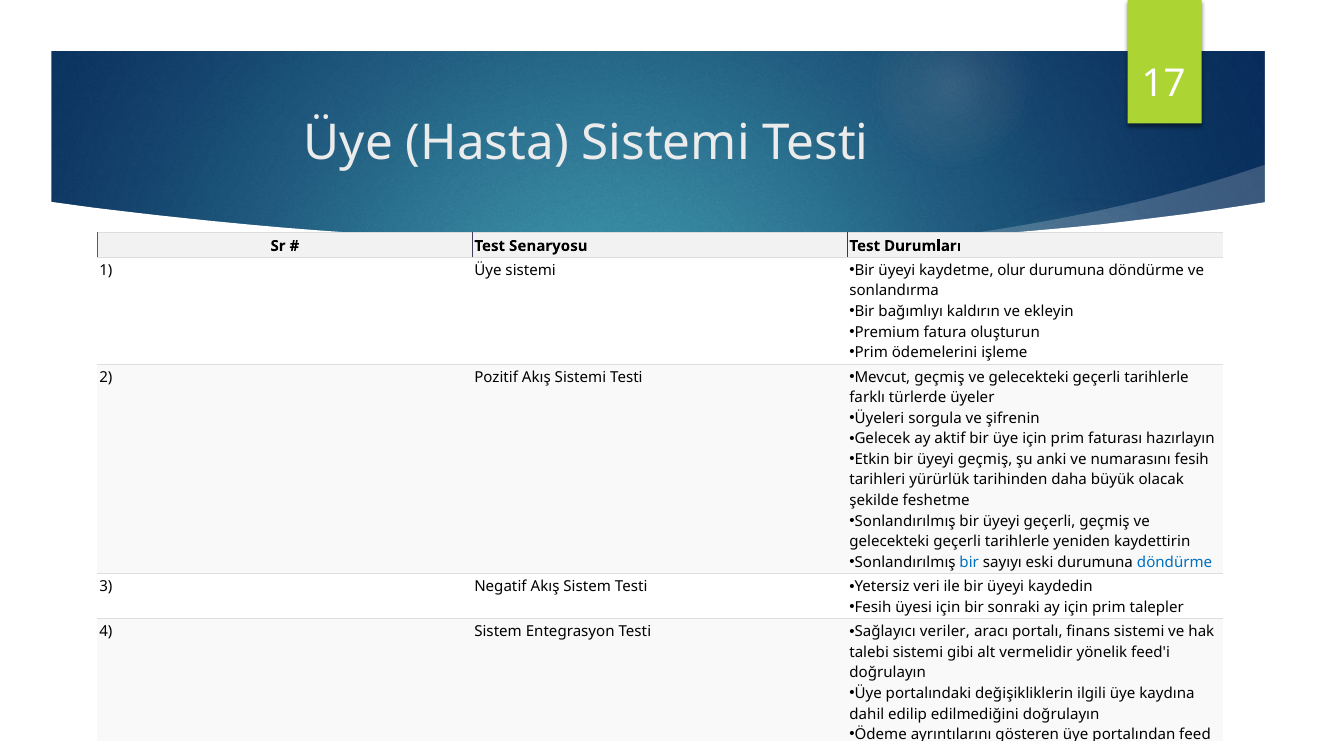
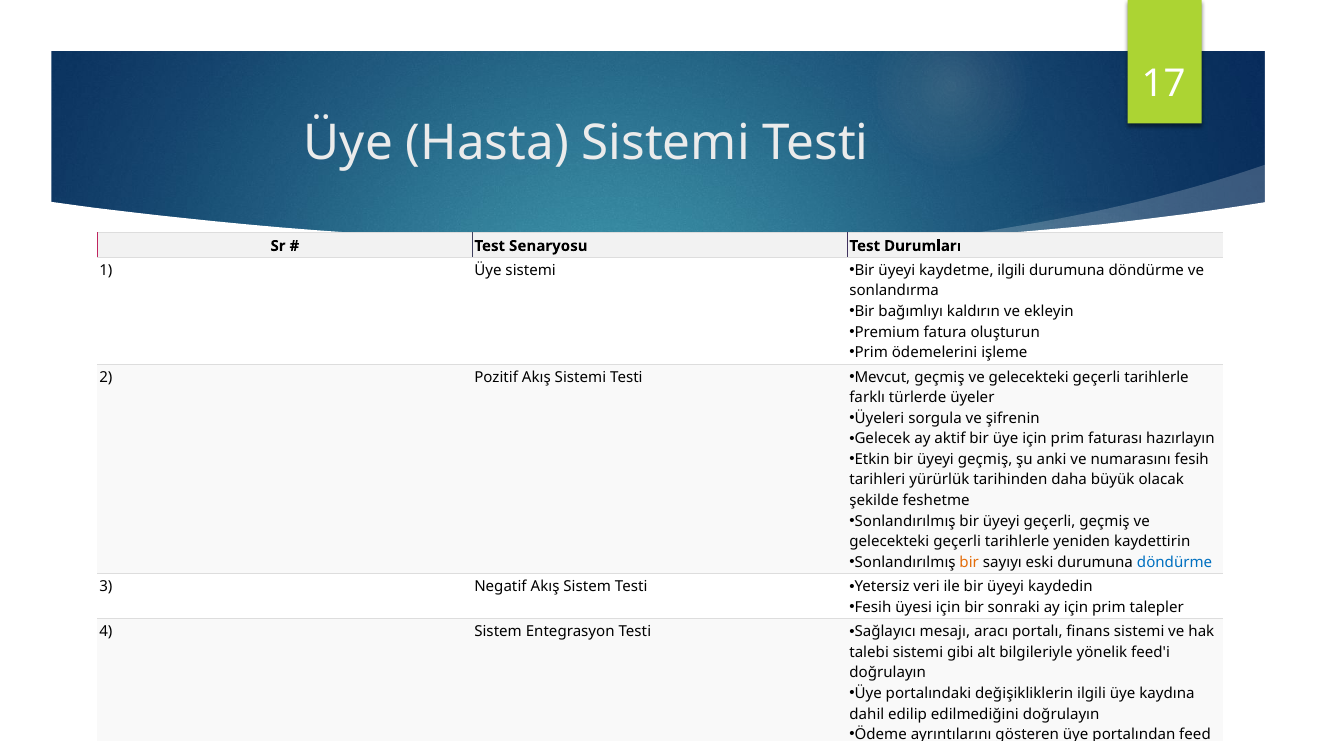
kaydetme olur: olur -> ilgili
bir at (969, 562) colour: blue -> orange
veriler: veriler -> mesajı
vermelidir: vermelidir -> bilgileriyle
